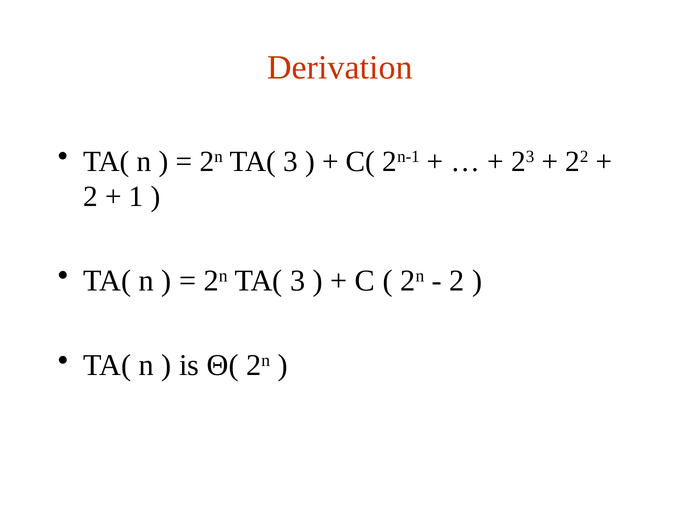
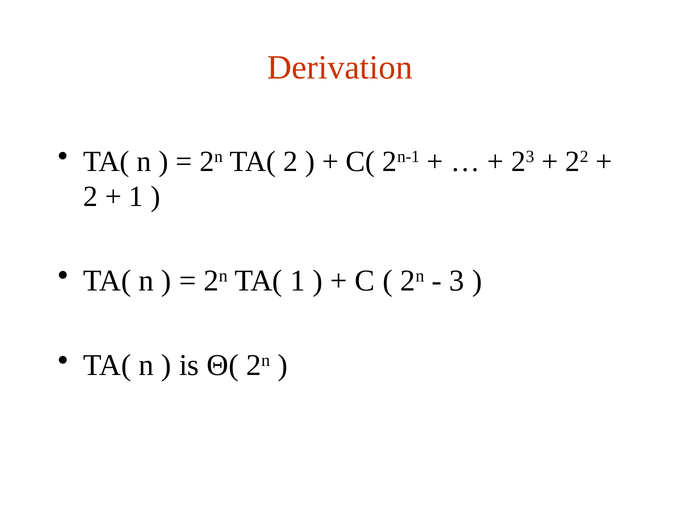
3 at (291, 161): 3 -> 2
3 at (298, 281): 3 -> 1
2 at (457, 281): 2 -> 3
